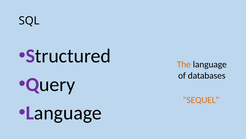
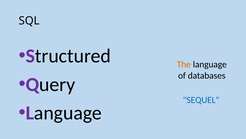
SEQUEL colour: orange -> blue
